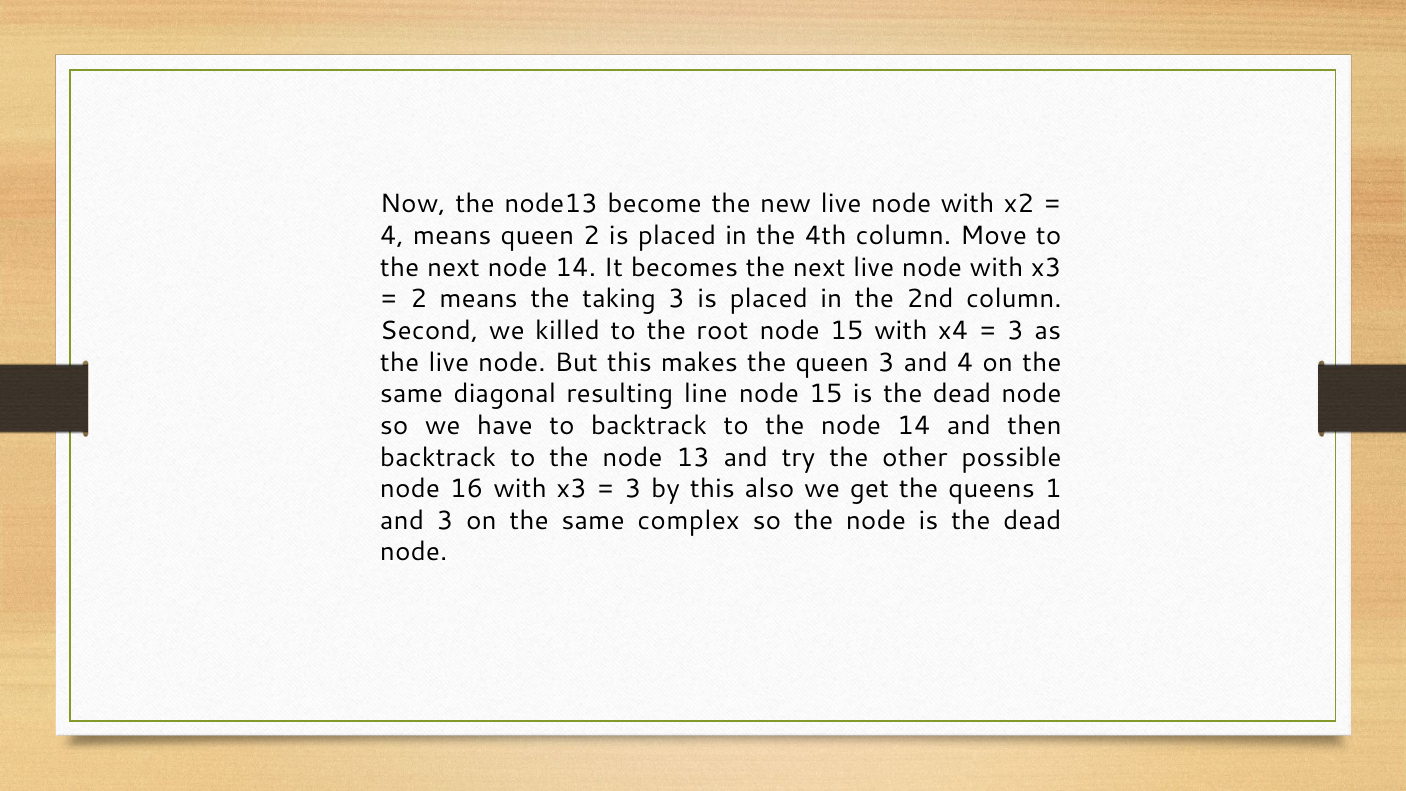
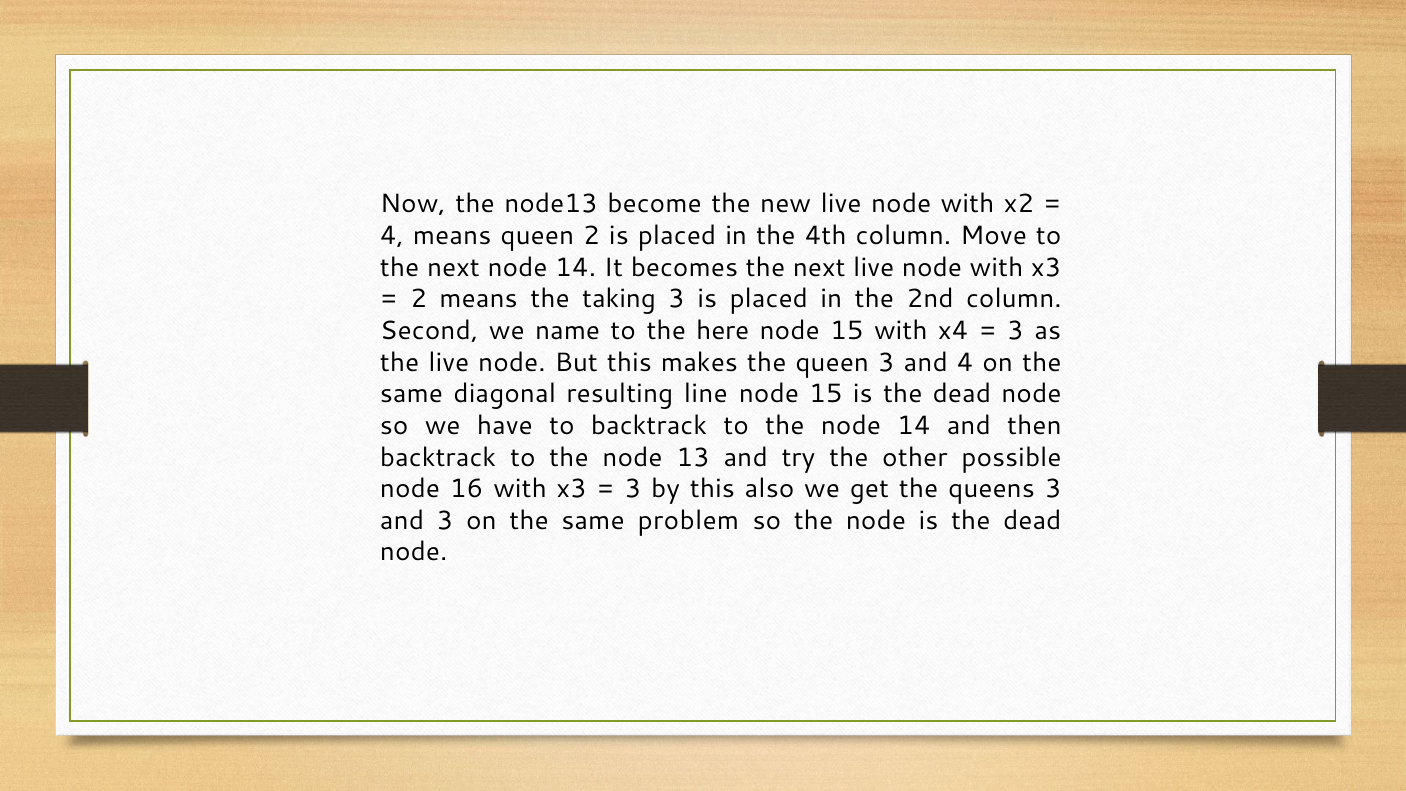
killed: killed -> name
root: root -> here
queens 1: 1 -> 3
complex: complex -> problem
